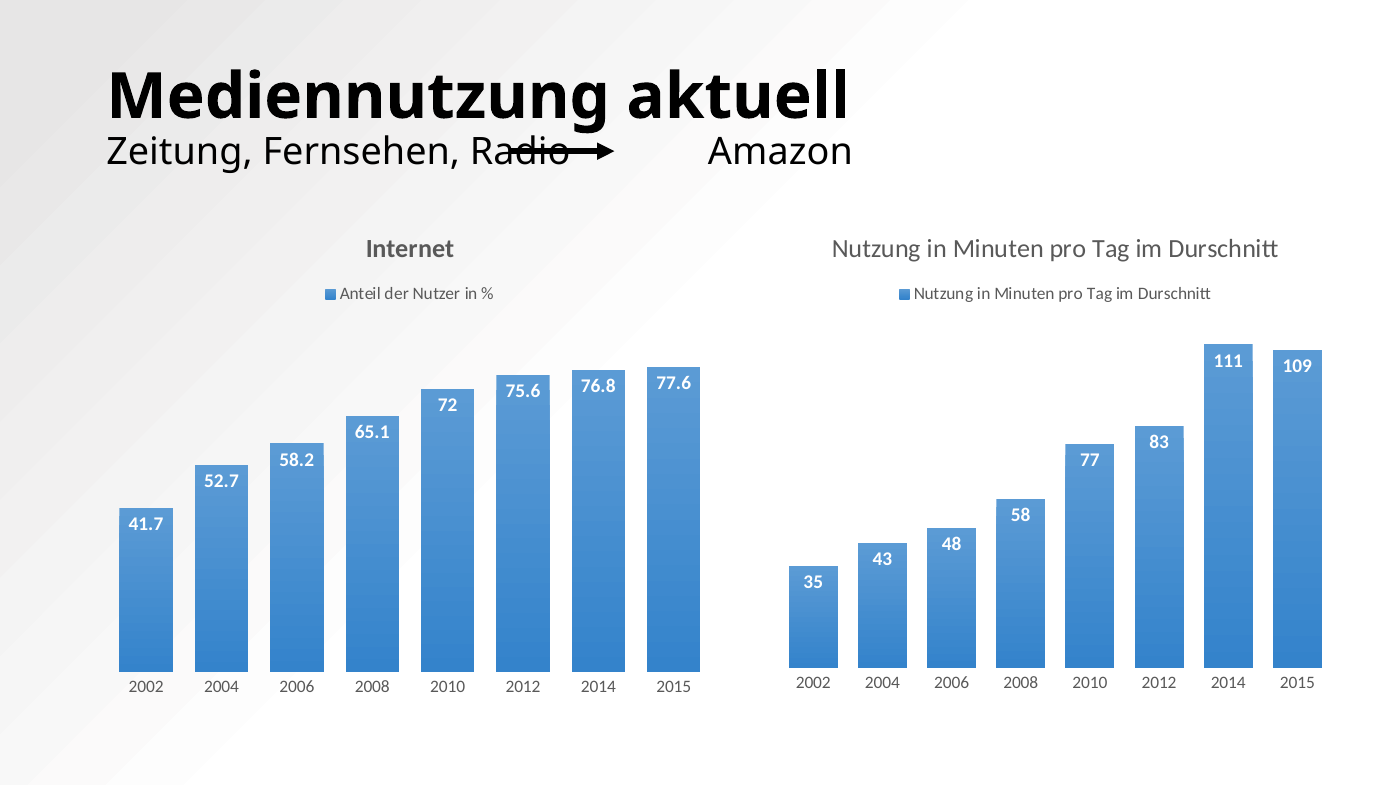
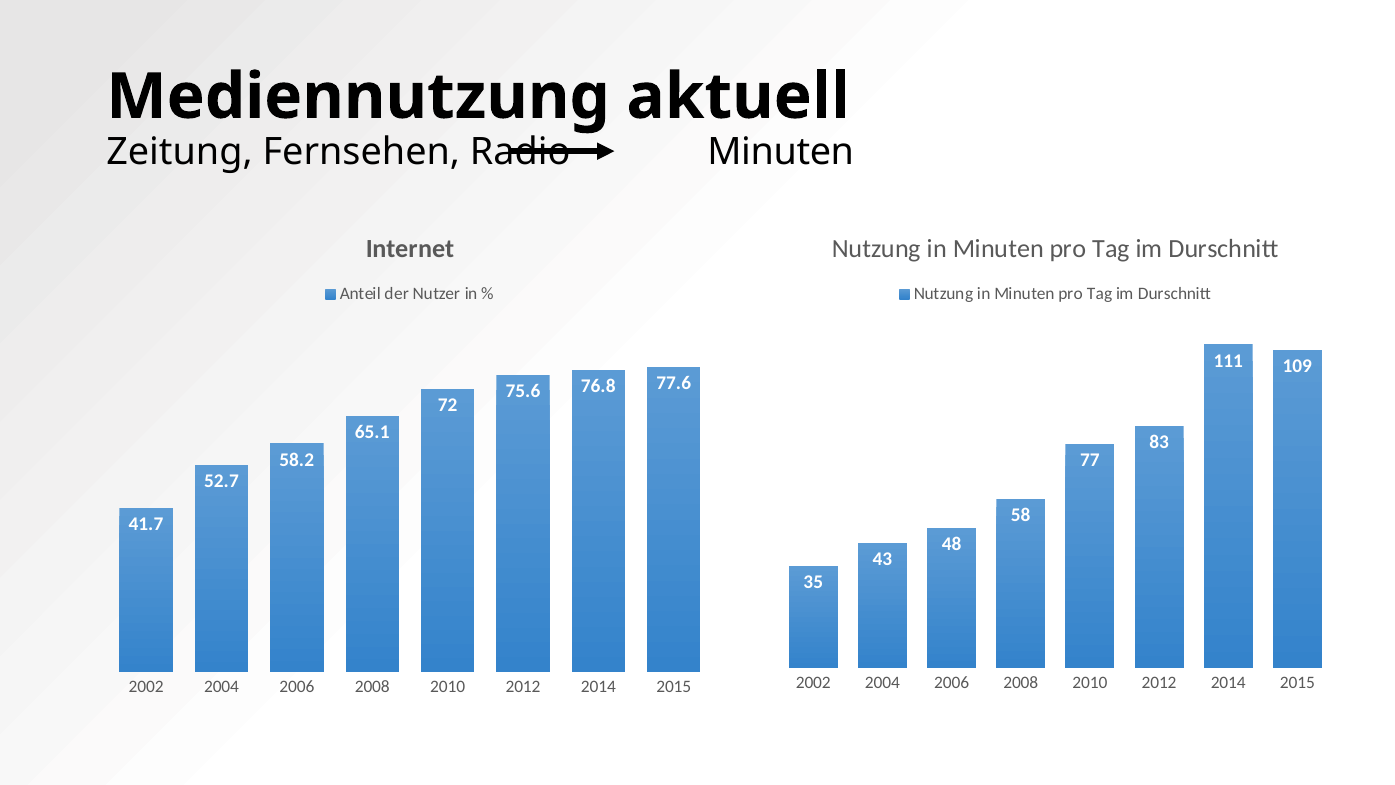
Amazon at (780, 152): Amazon -> Minuten
